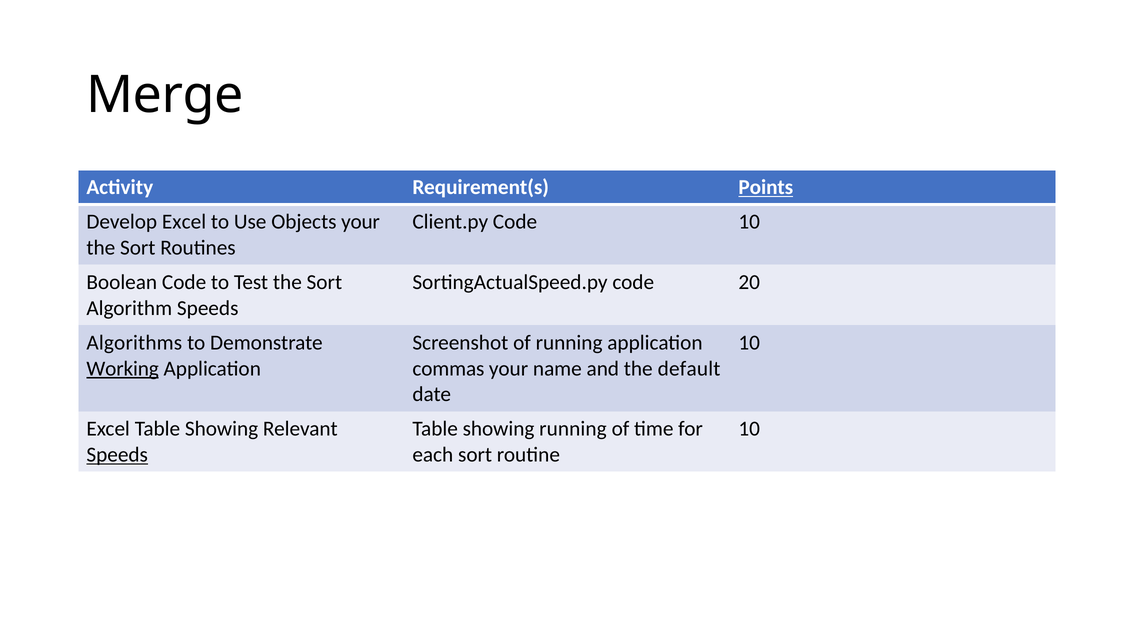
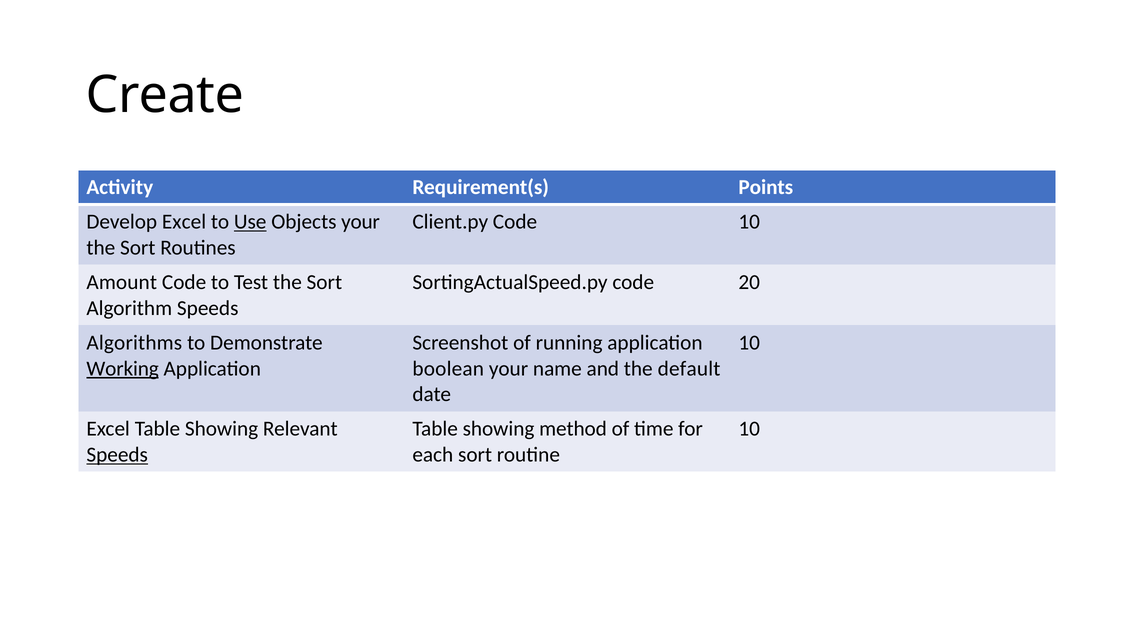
Merge: Merge -> Create
Points underline: present -> none
Use underline: none -> present
Boolean: Boolean -> Amount
commas: commas -> boolean
showing running: running -> method
